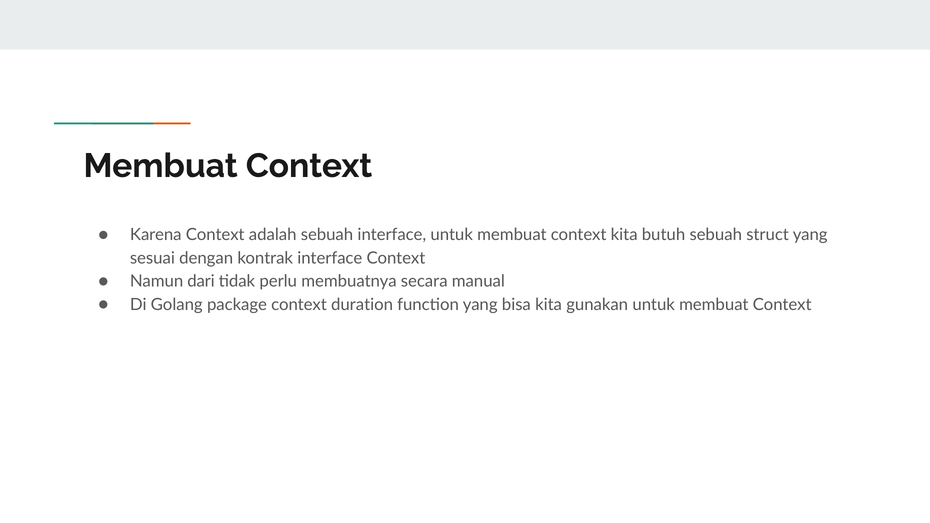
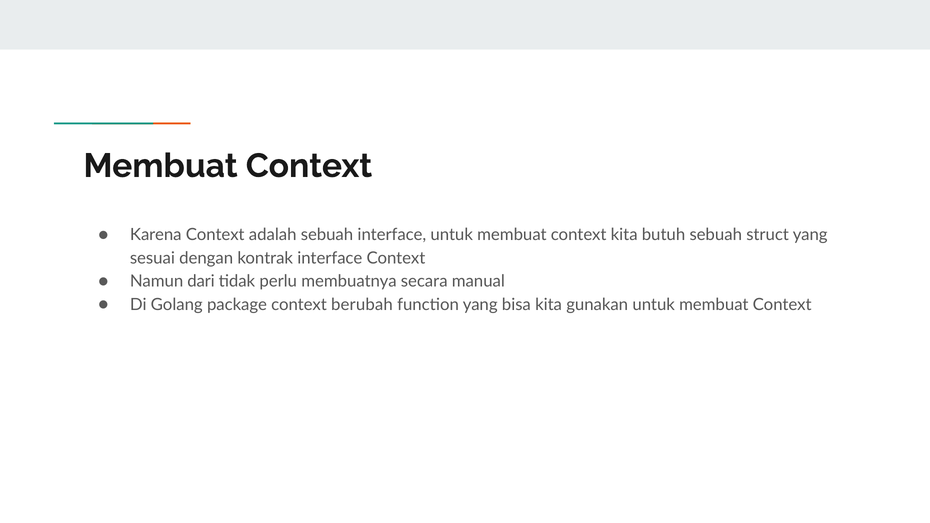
duration: duration -> berubah
